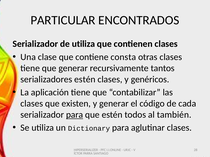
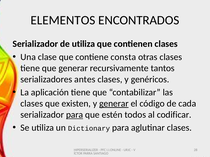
PARTICULAR: PARTICULAR -> ELEMENTOS
serializadores estén: estén -> antes
generar at (114, 104) underline: none -> present
también: también -> codificar
